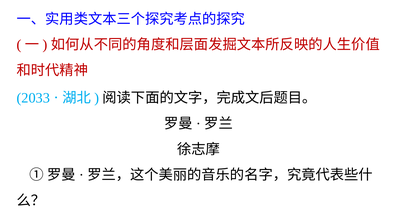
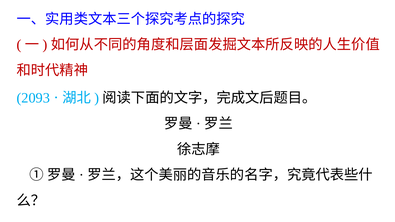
2033: 2033 -> 2093
